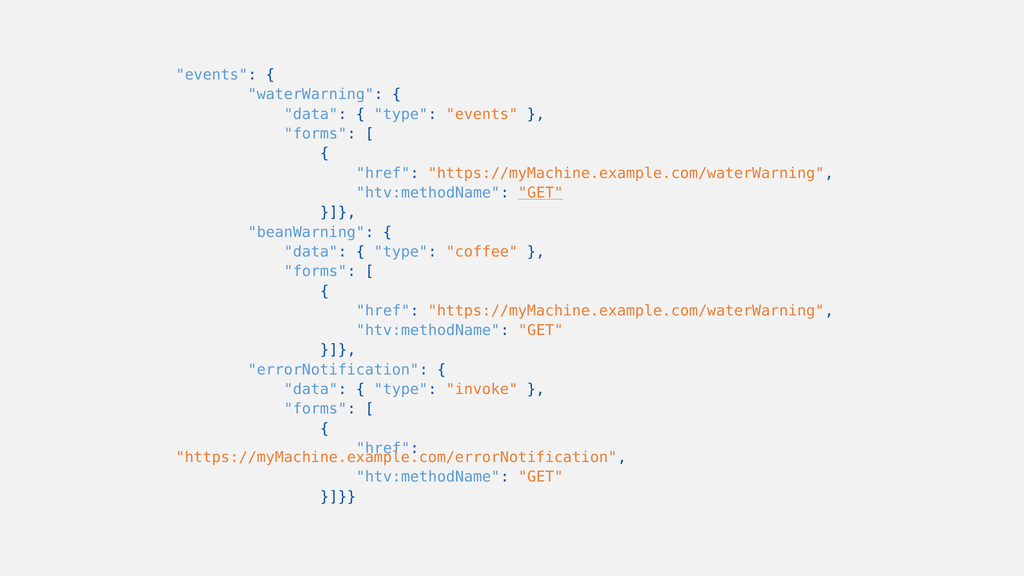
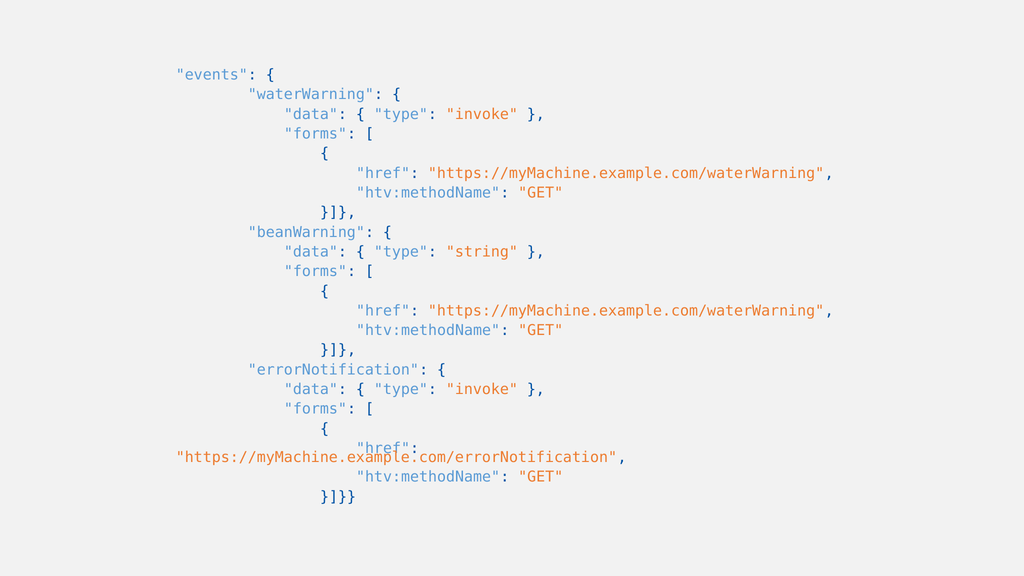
events at (482, 114): events -> invoke
GET at (541, 193) underline: present -> none
coffee: coffee -> string
